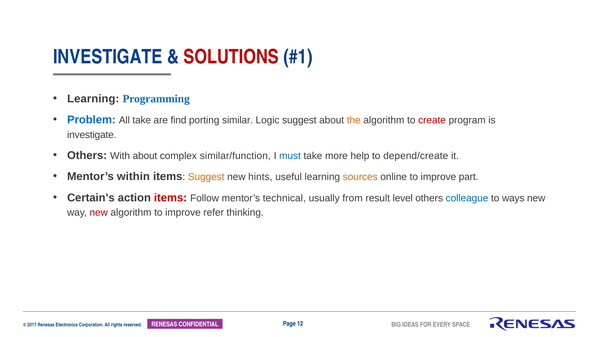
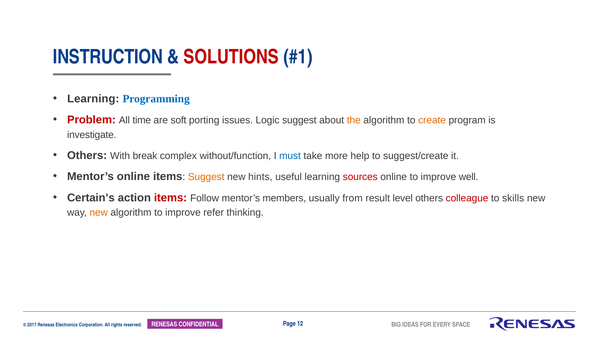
INVESTIGATE at (108, 57): INVESTIGATE -> INSTRUCTION
Problem colour: blue -> red
All take: take -> time
find: find -> soft
similar: similar -> issues
create colour: red -> orange
With about: about -> break
similar/function: similar/function -> without/function
depend/create: depend/create -> suggest/create
Mentor’s within: within -> online
sources colour: orange -> red
part: part -> well
technical: technical -> members
colleague colour: blue -> red
ways: ways -> skills
new at (99, 213) colour: red -> orange
